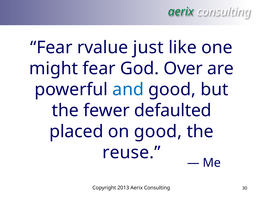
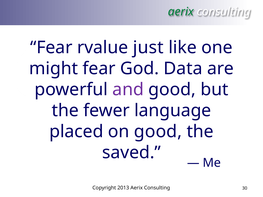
Over: Over -> Data
and colour: blue -> purple
defaulted: defaulted -> language
reuse: reuse -> saved
